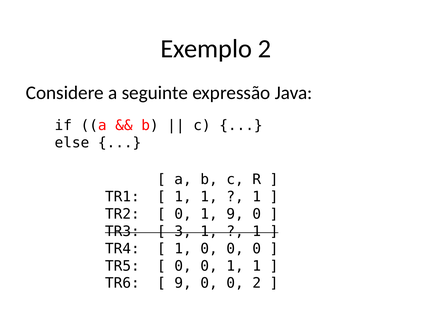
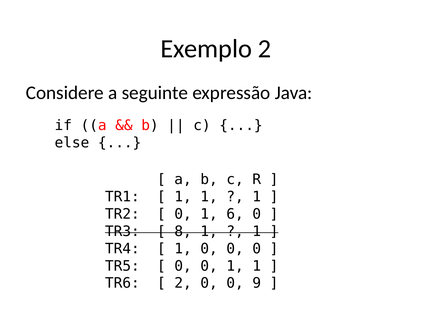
1 9: 9 -> 6
3: 3 -> 8
9 at (183, 283): 9 -> 2
0 2: 2 -> 9
